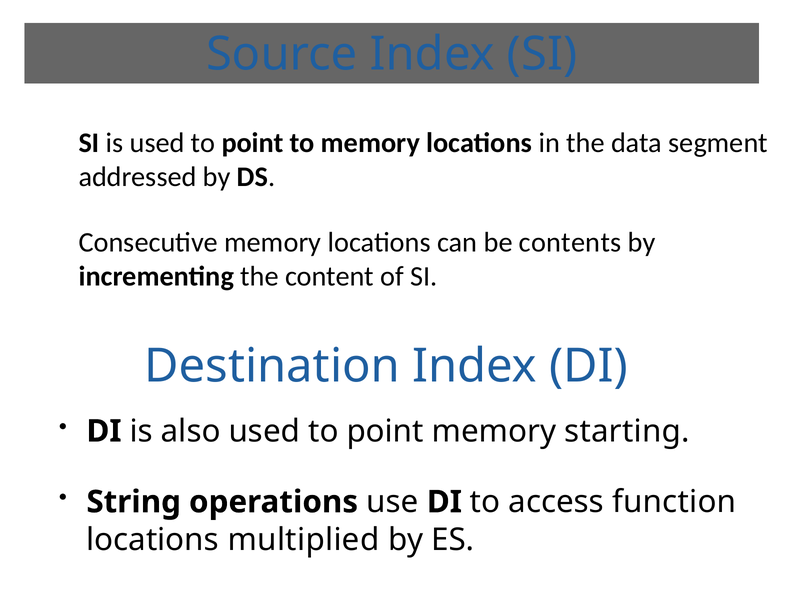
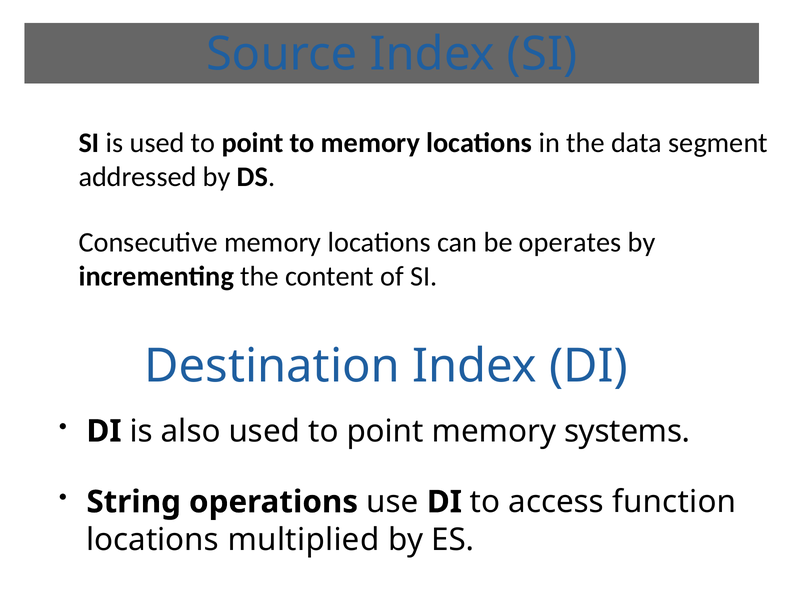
contents: contents -> operates
starting: starting -> systems
